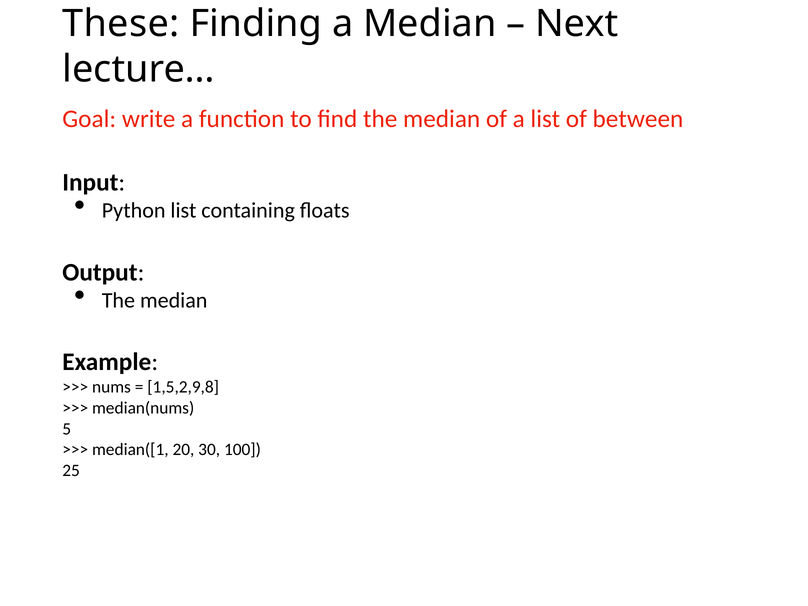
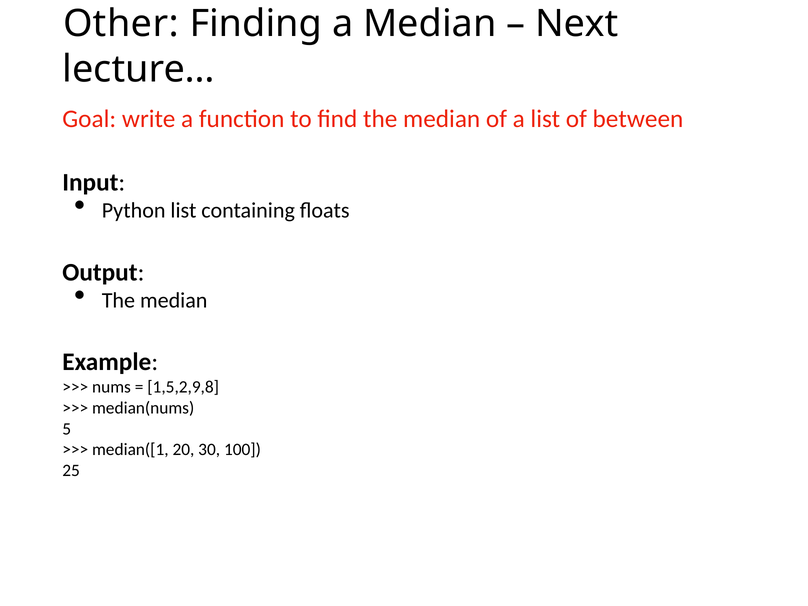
These: These -> Other
